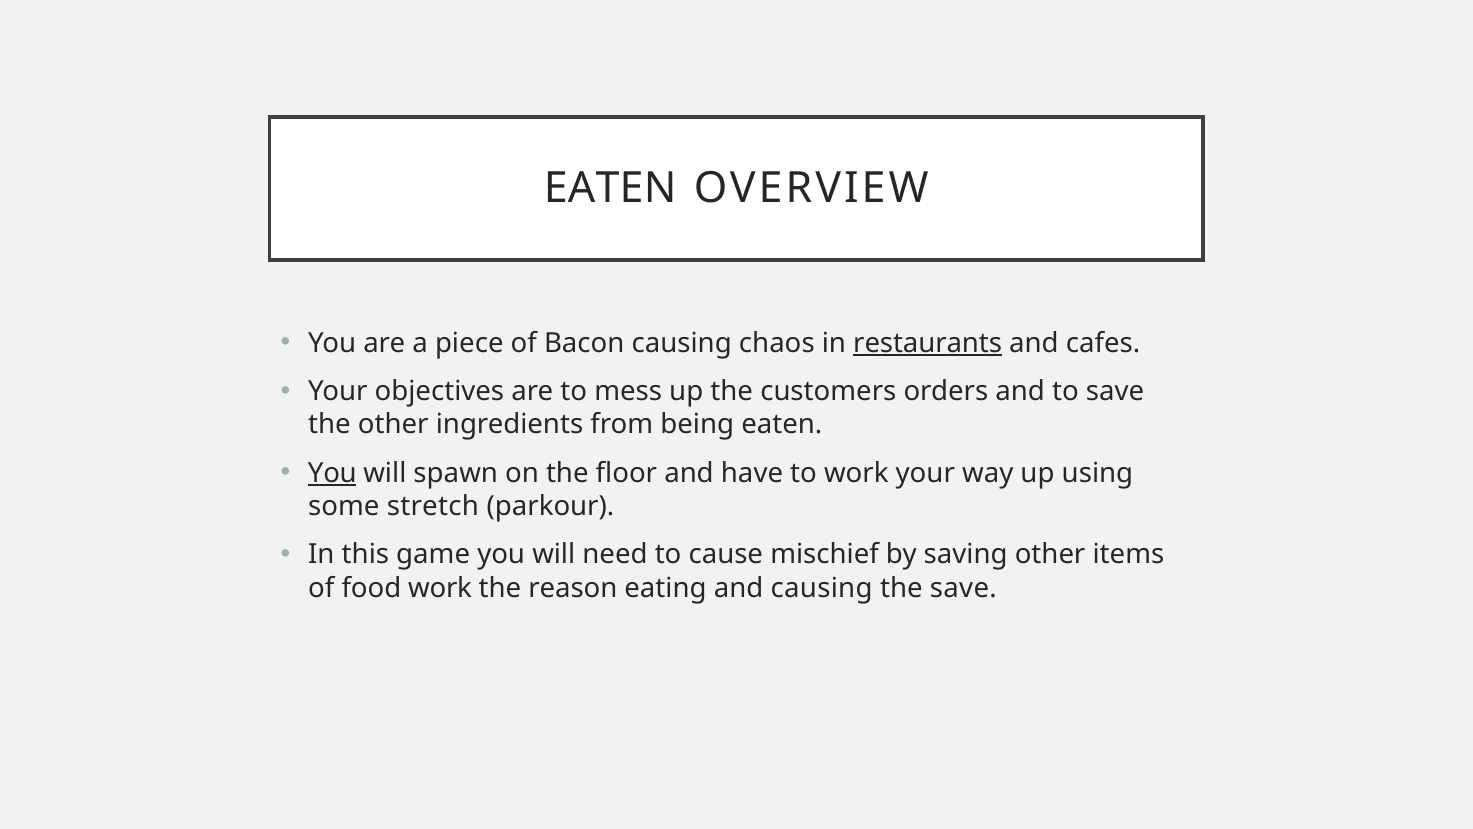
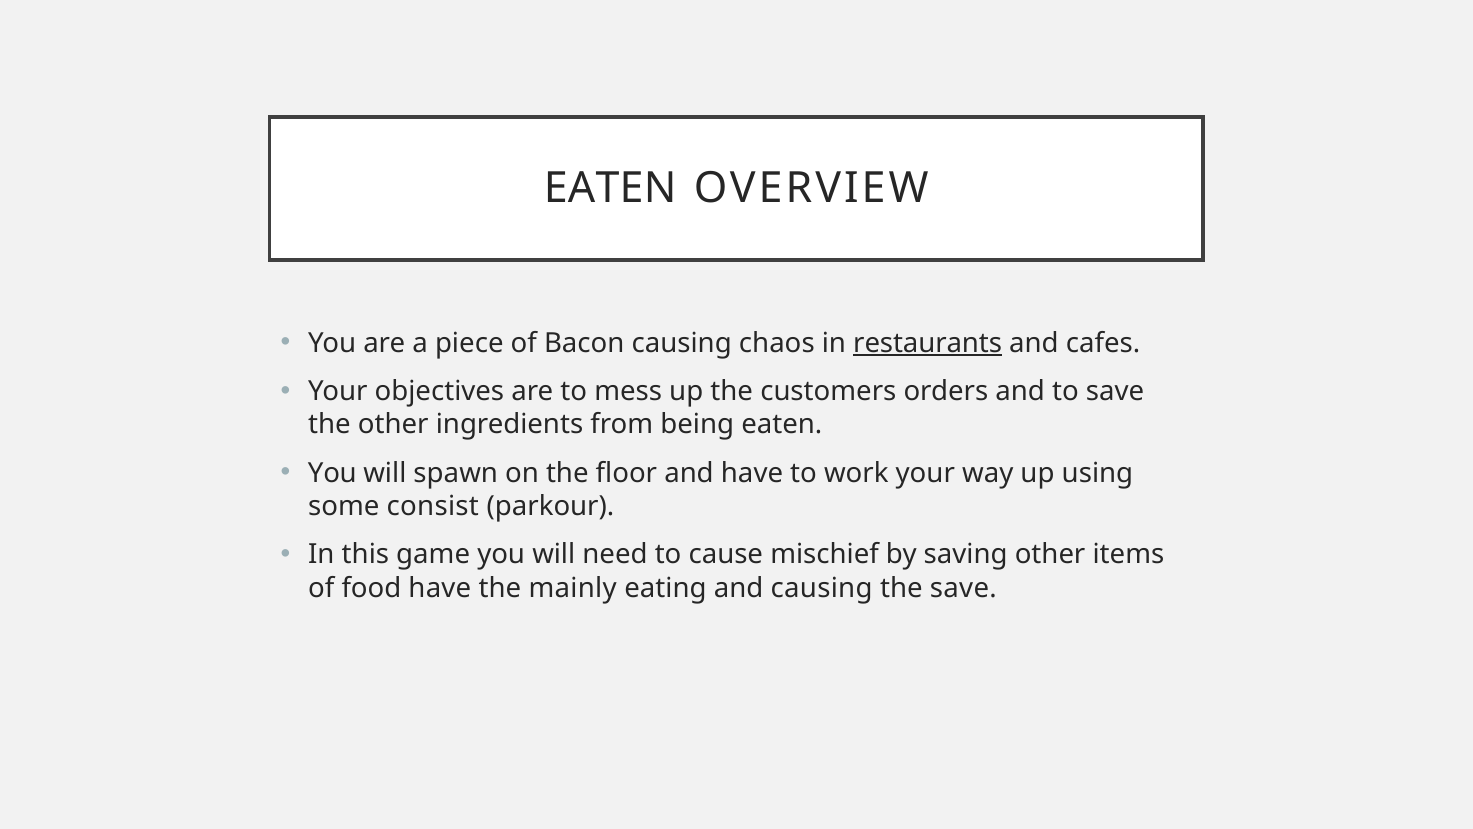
You at (332, 473) underline: present -> none
stretch: stretch -> consist
food work: work -> have
reason: reason -> mainly
